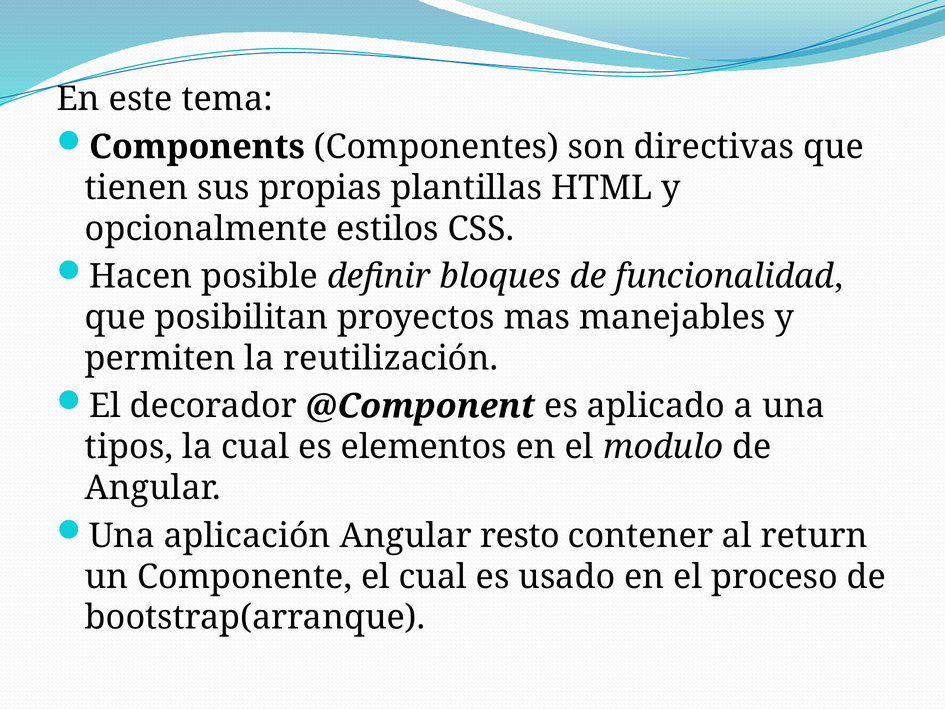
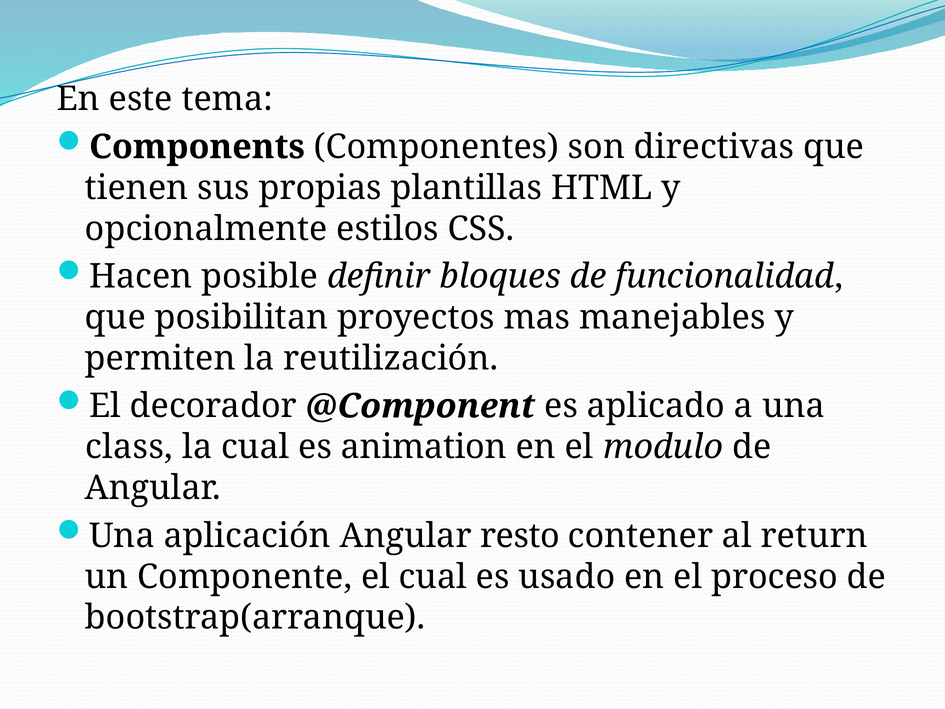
tipos: tipos -> class
elementos: elementos -> animation
